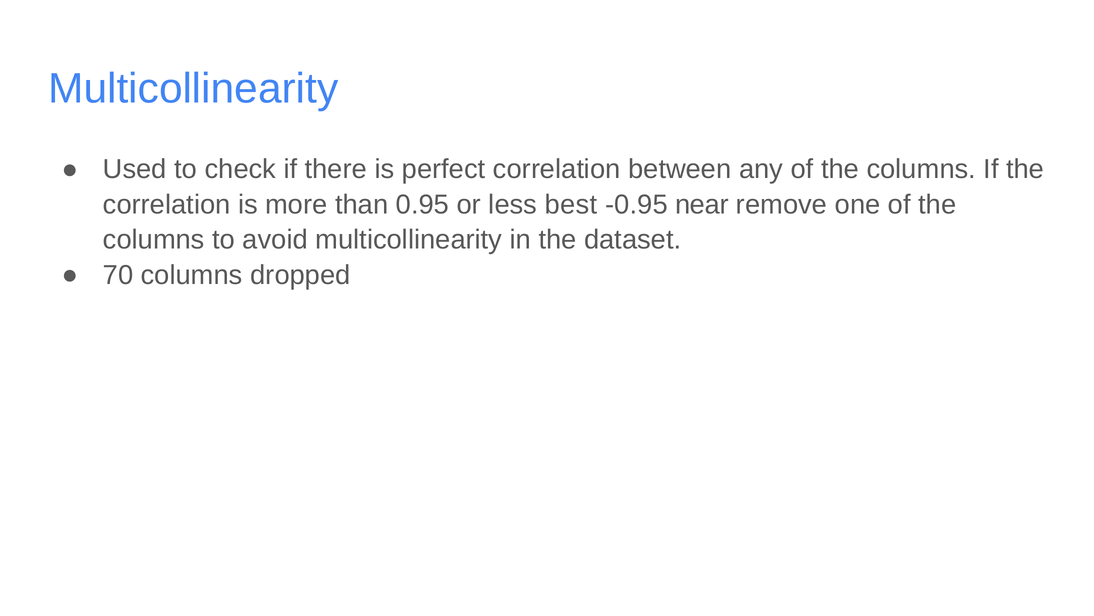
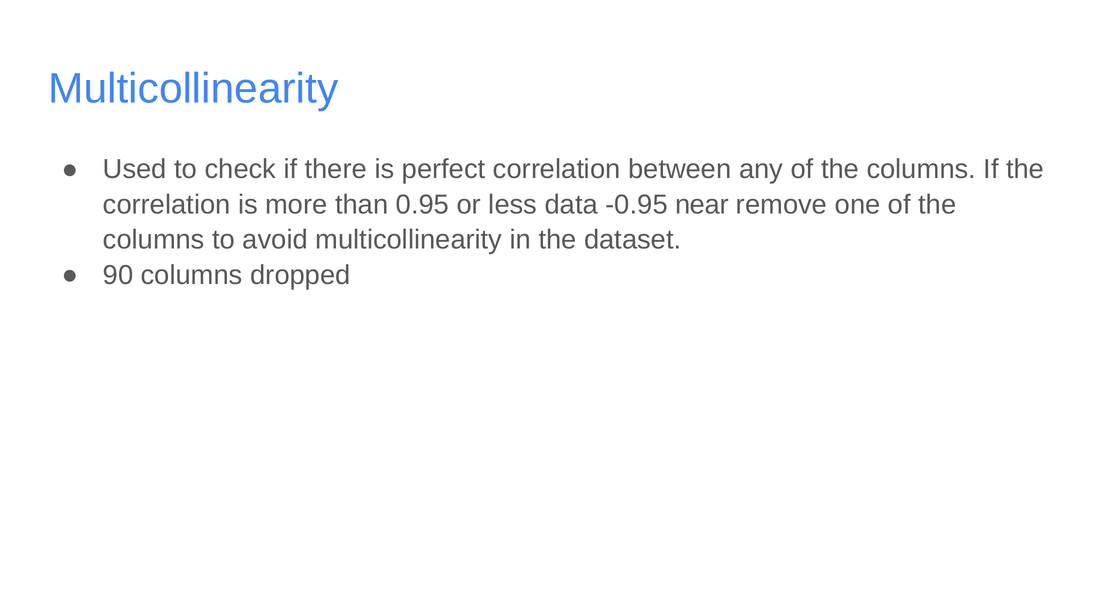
best: best -> data
70: 70 -> 90
